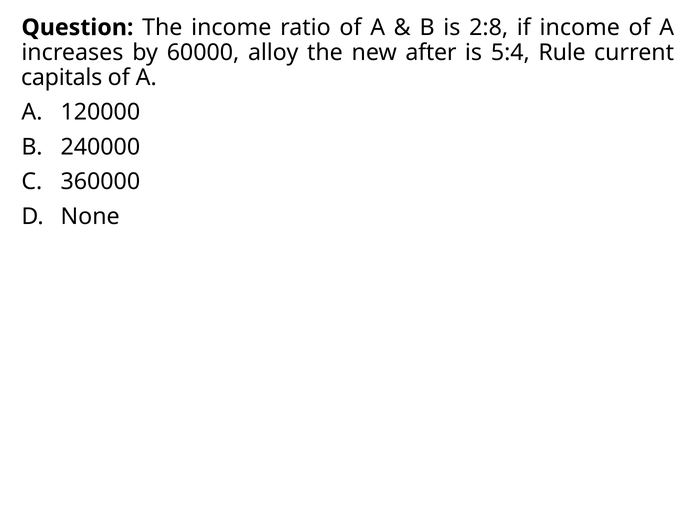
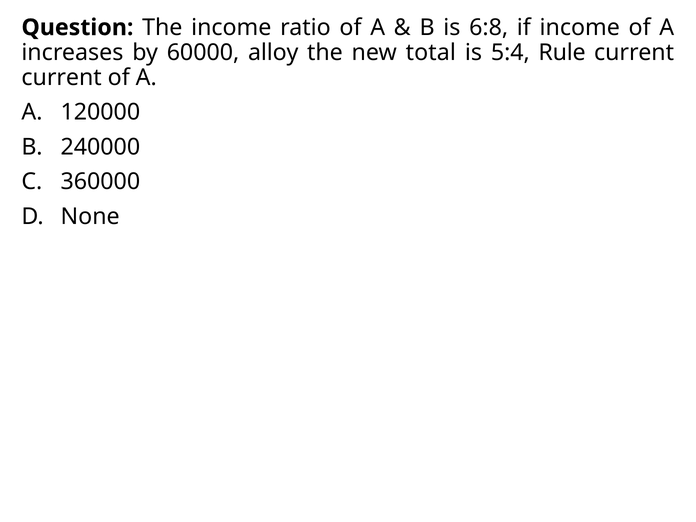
2:8: 2:8 -> 6:8
after: after -> total
capitals at (62, 78): capitals -> current
